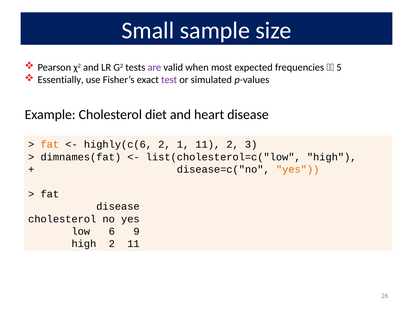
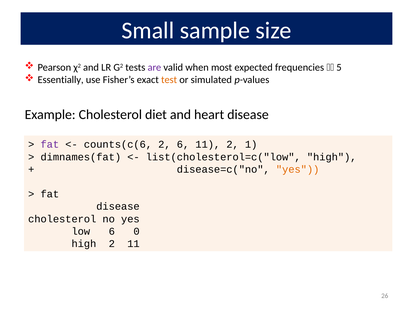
test colour: purple -> orange
fat at (50, 144) colour: orange -> purple
highly(c(6: highly(c(6 -> counts(c(6
2 1: 1 -> 6
3: 3 -> 1
9: 9 -> 0
